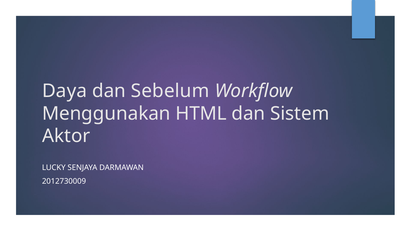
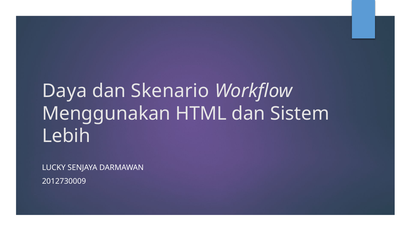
Sebelum: Sebelum -> Skenario
Aktor: Aktor -> Lebih
